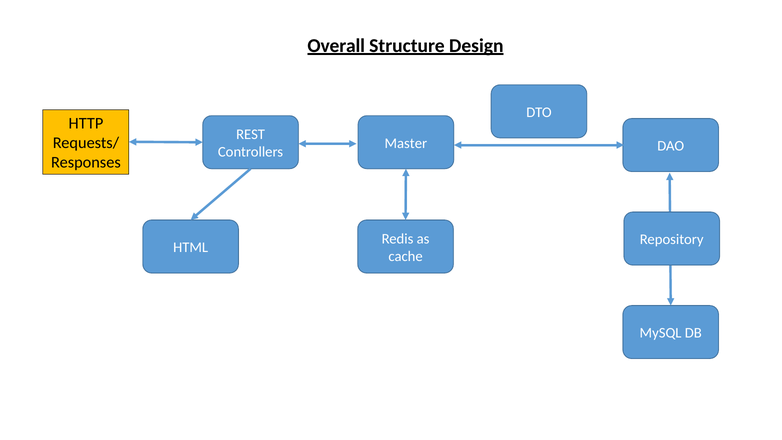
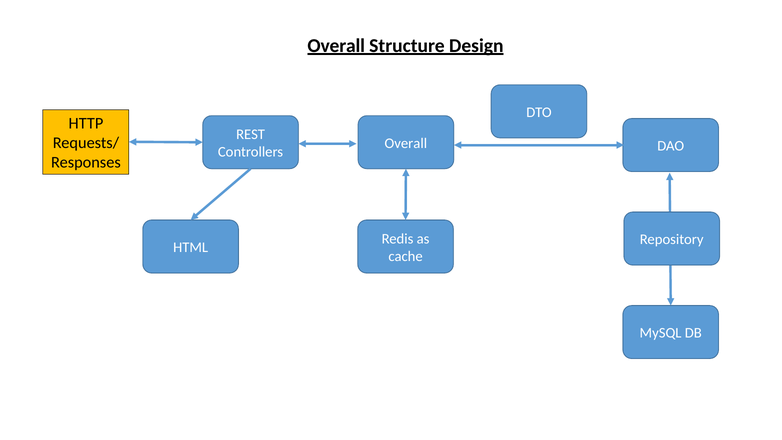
Master at (406, 143): Master -> Overall
